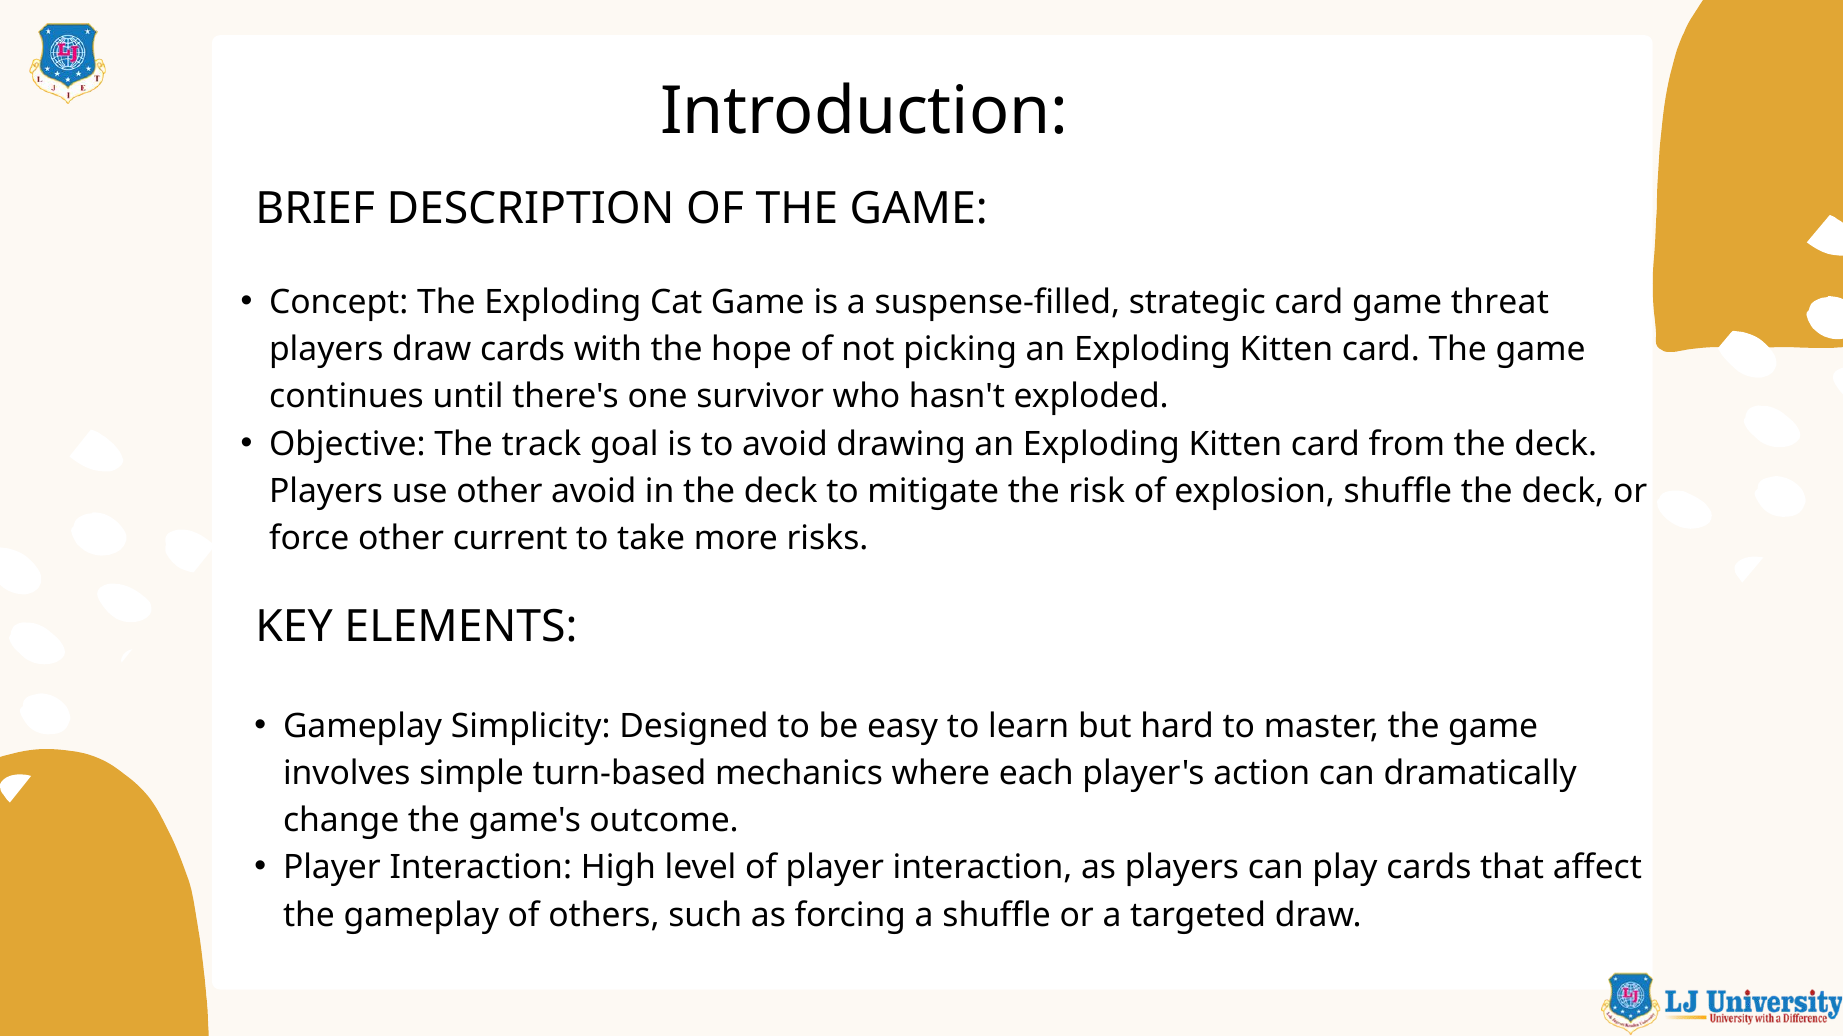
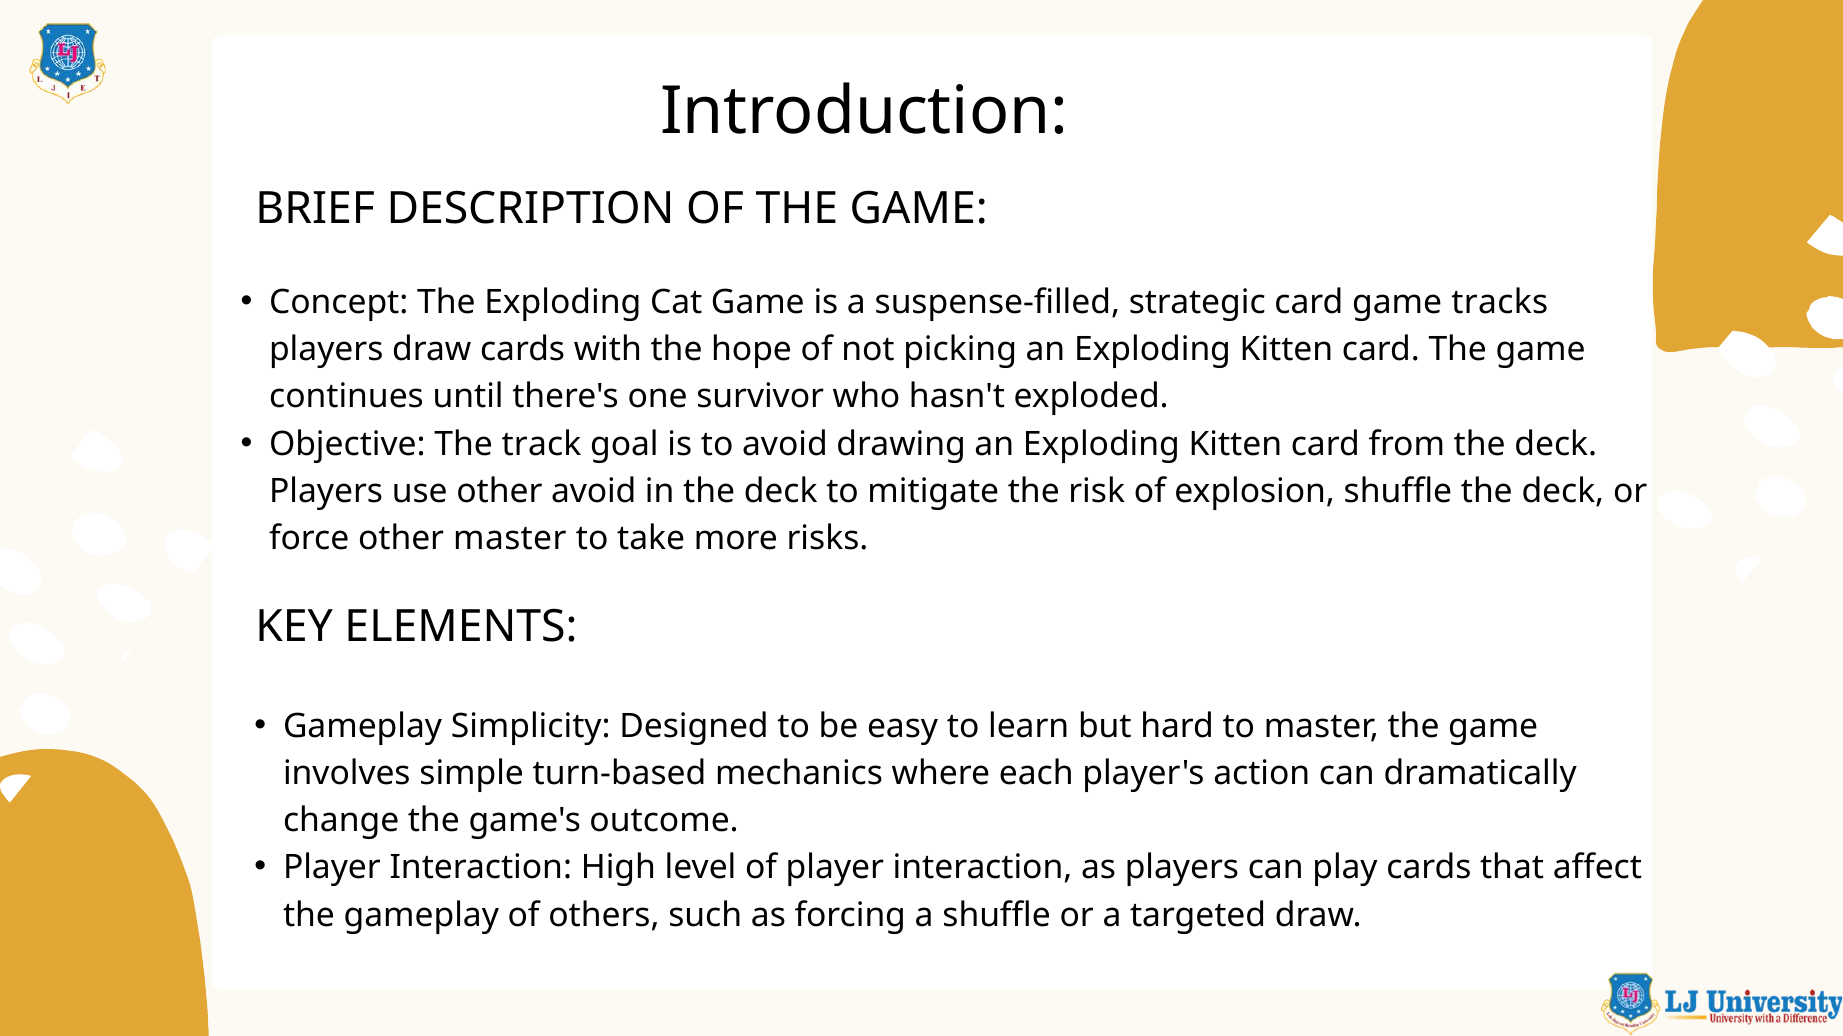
threat: threat -> tracks
other current: current -> master
